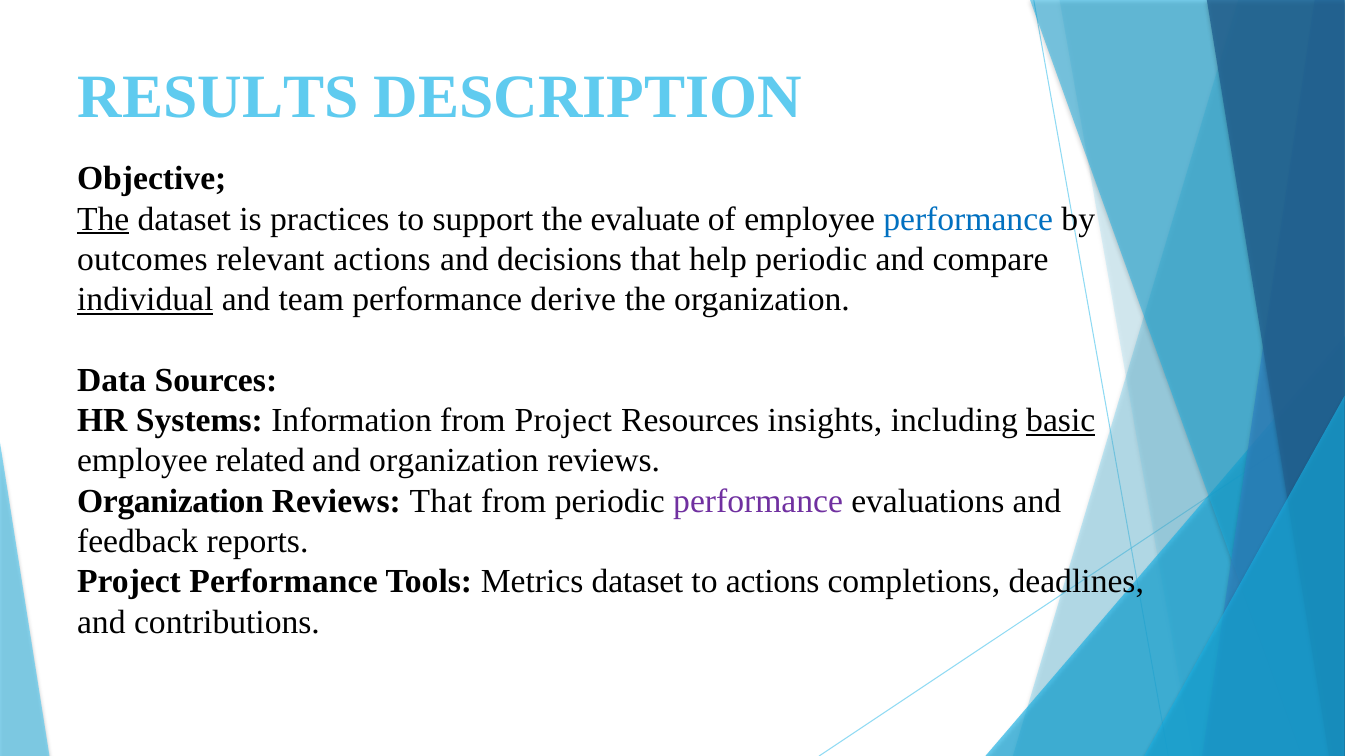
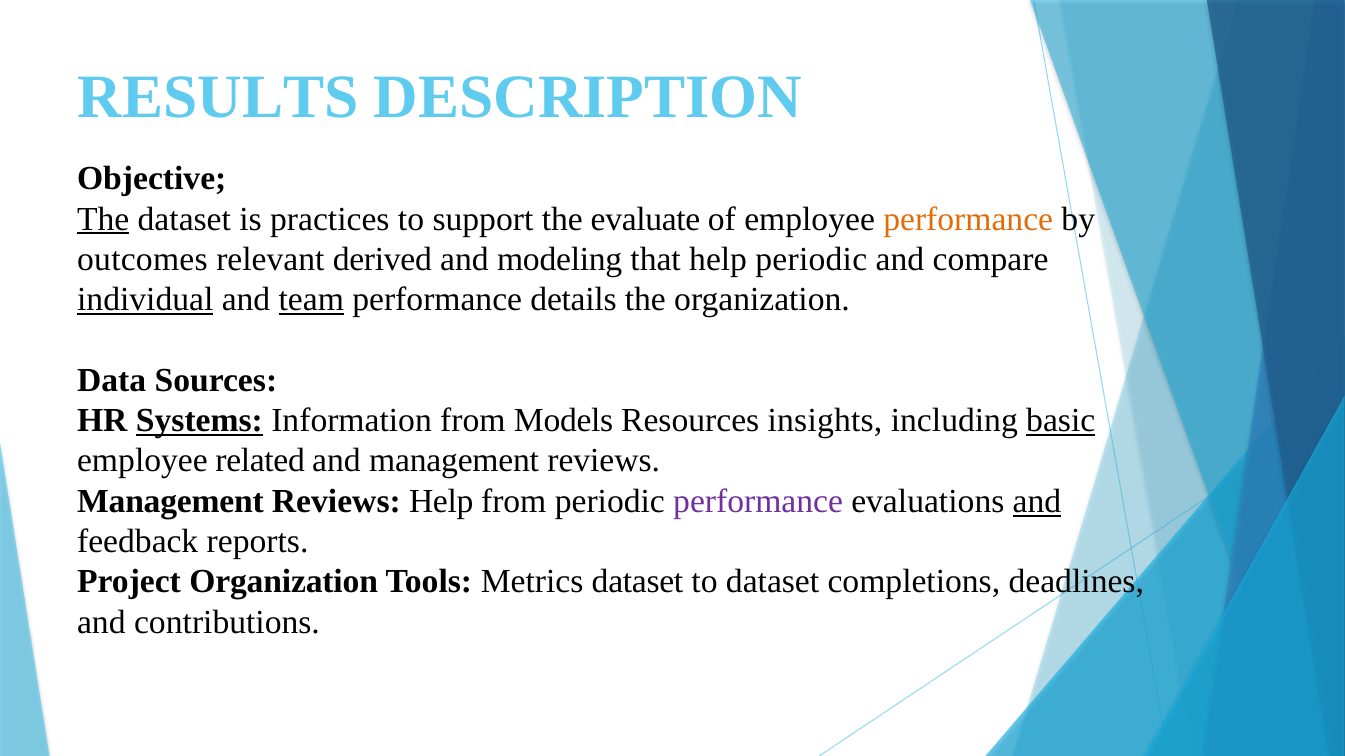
performance at (968, 219) colour: blue -> orange
relevant actions: actions -> derived
decisions: decisions -> modeling
team underline: none -> present
derive: derive -> details
Systems underline: none -> present
from Project: Project -> Models
and organization: organization -> management
Organization at (171, 502): Organization -> Management
Reviews That: That -> Help
and at (1037, 502) underline: none -> present
Project Performance: Performance -> Organization
to actions: actions -> dataset
